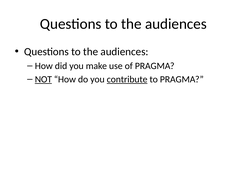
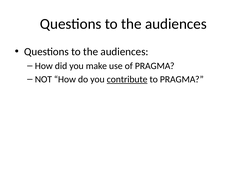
NOT underline: present -> none
